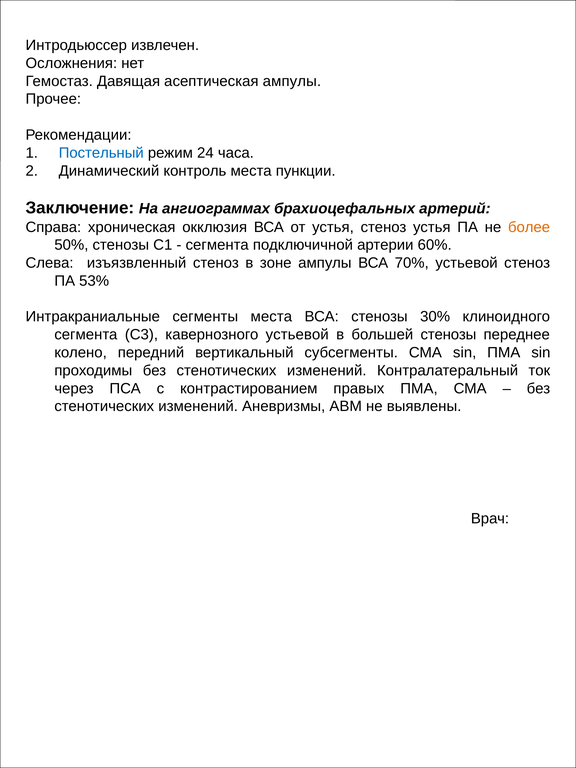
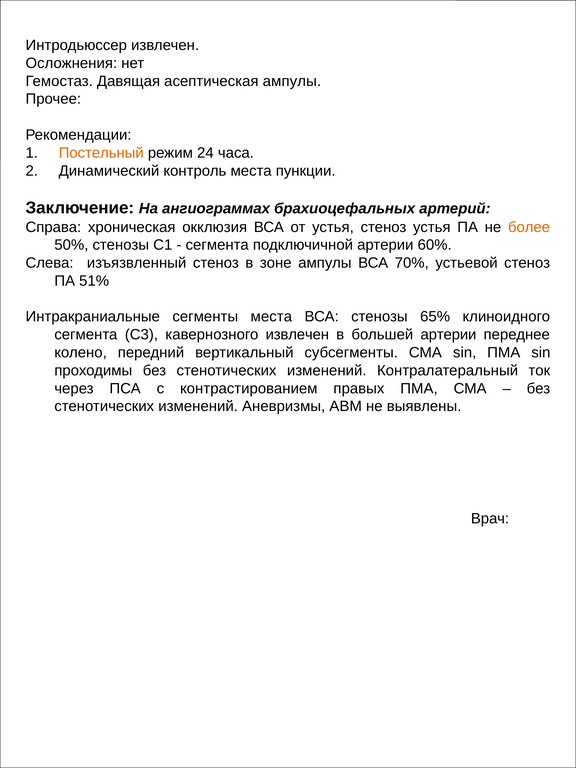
Постельный colour: blue -> orange
53%: 53% -> 51%
30%: 30% -> 65%
кавернозного устьевой: устьевой -> извлечен
большей стенозы: стенозы -> артерии
